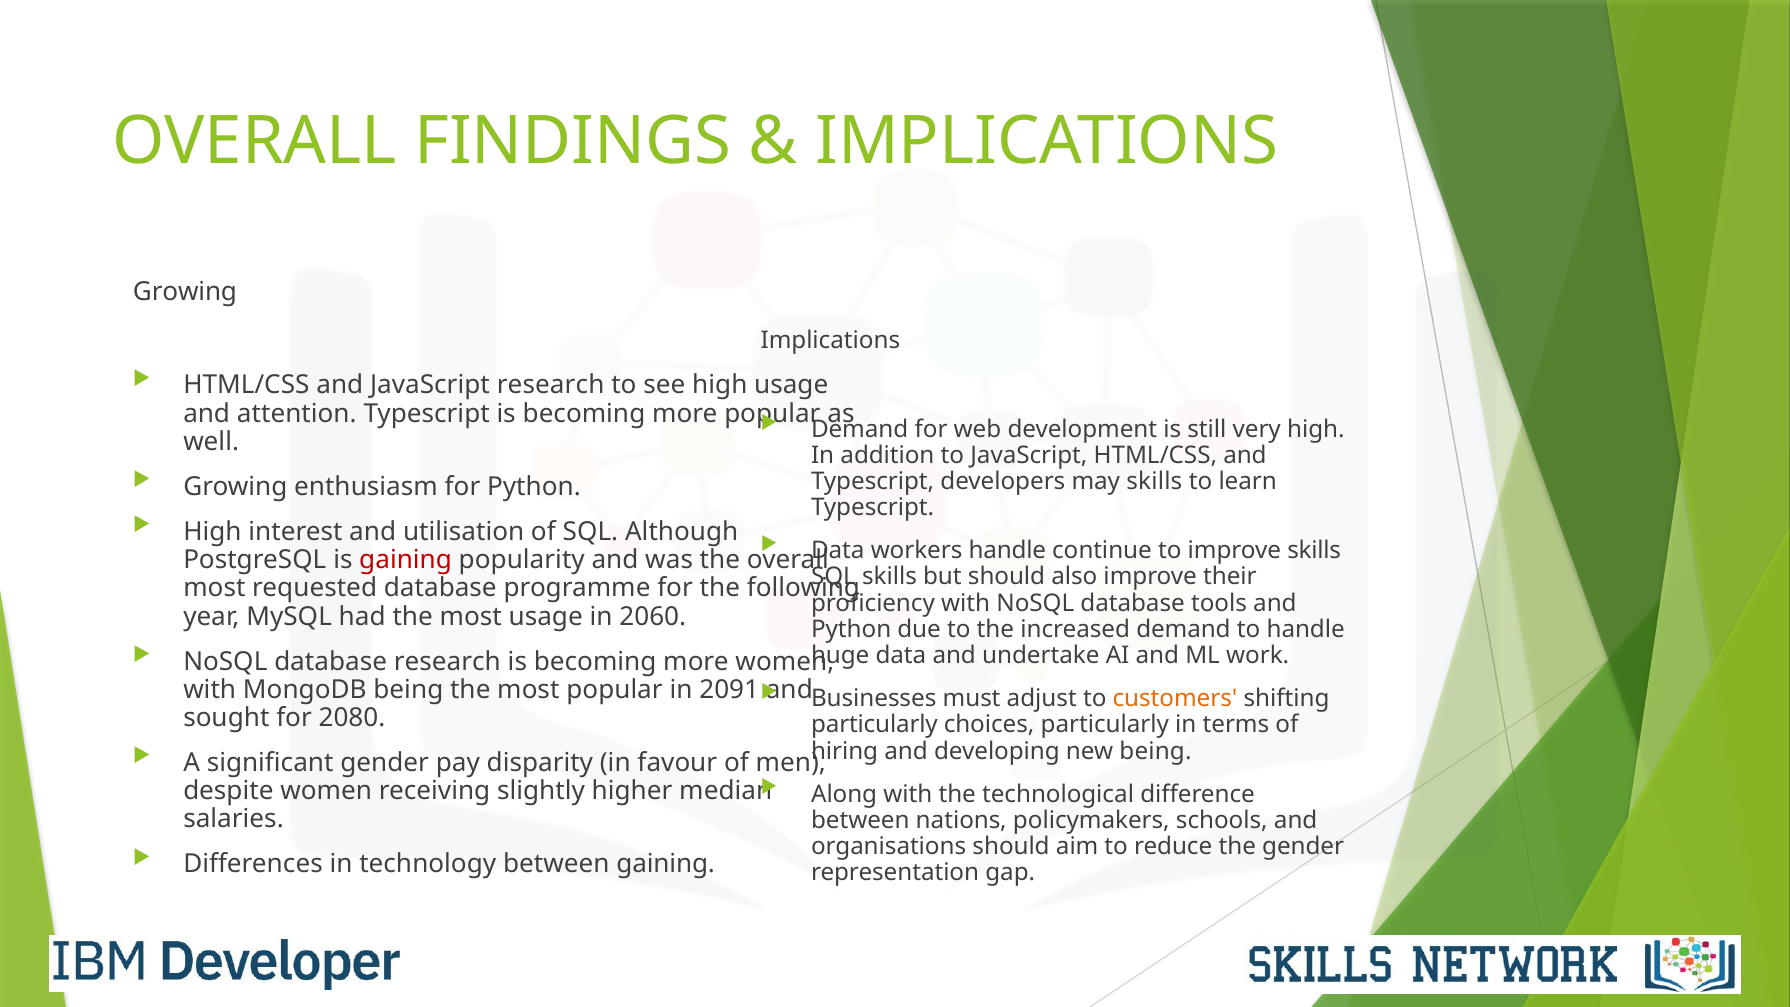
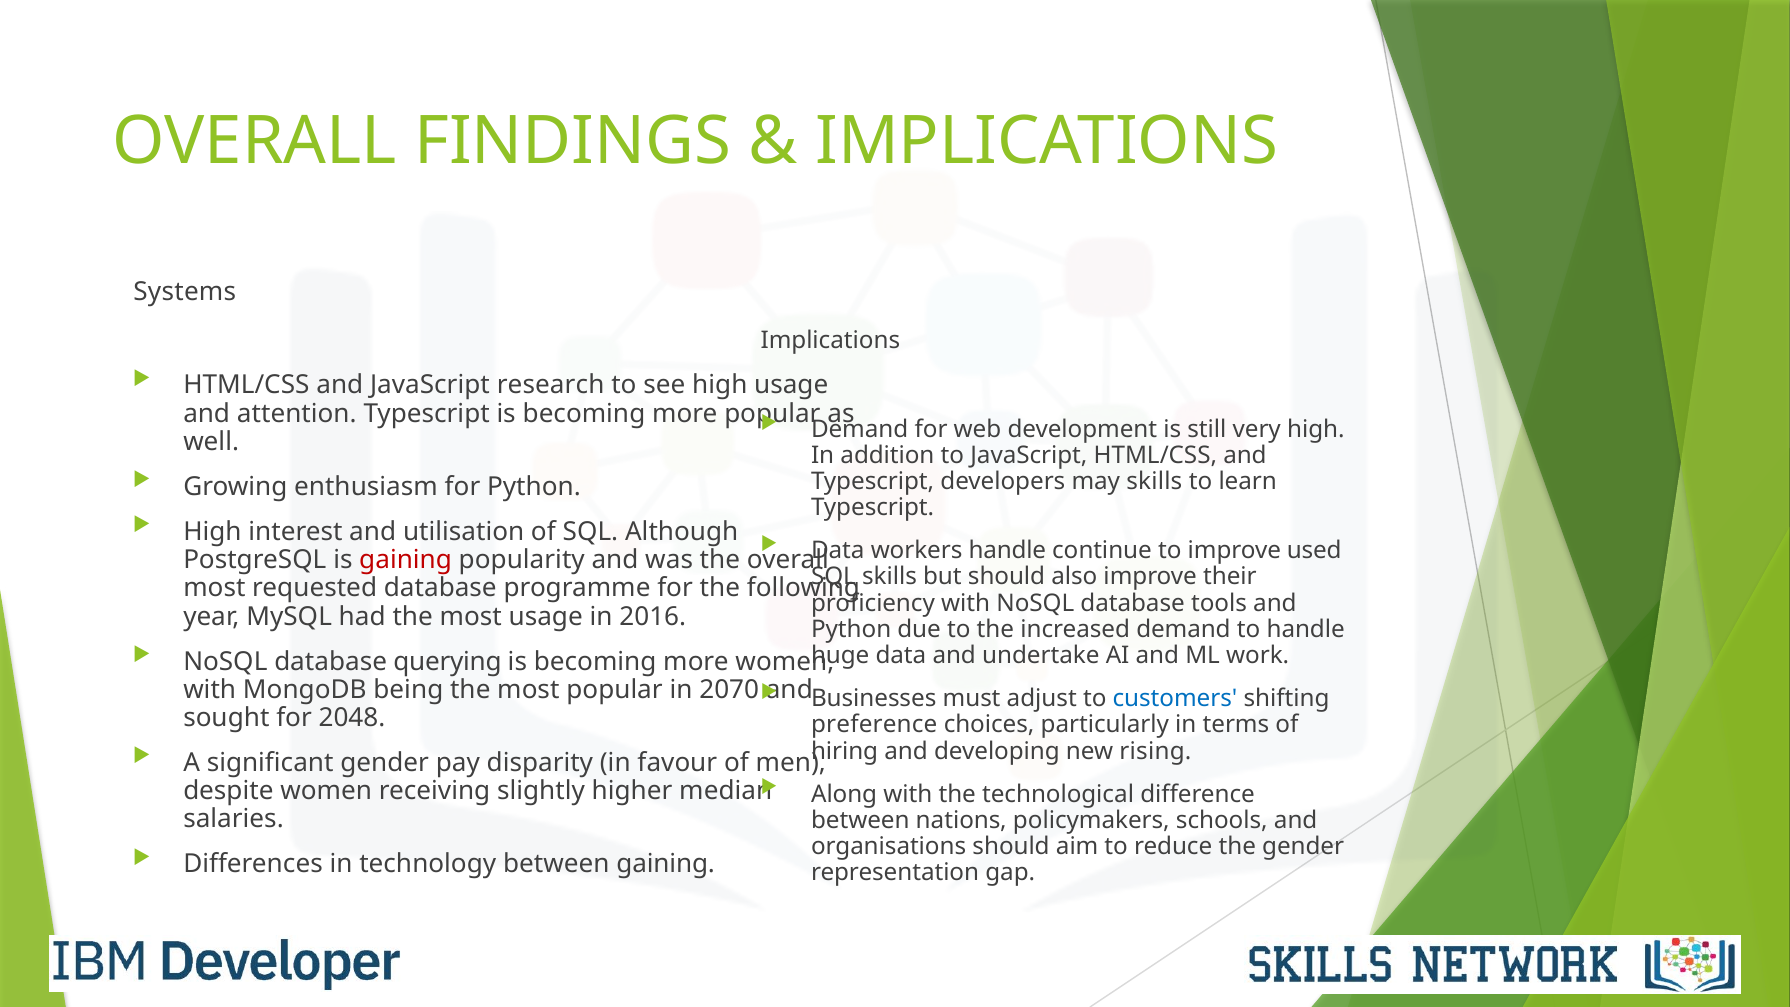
Growing at (185, 292): Growing -> Systems
improve skills: skills -> used
2060: 2060 -> 2016
database research: research -> querying
2091: 2091 -> 2070
customers colour: orange -> blue
2080: 2080 -> 2048
particularly at (874, 725): particularly -> preference
new being: being -> rising
